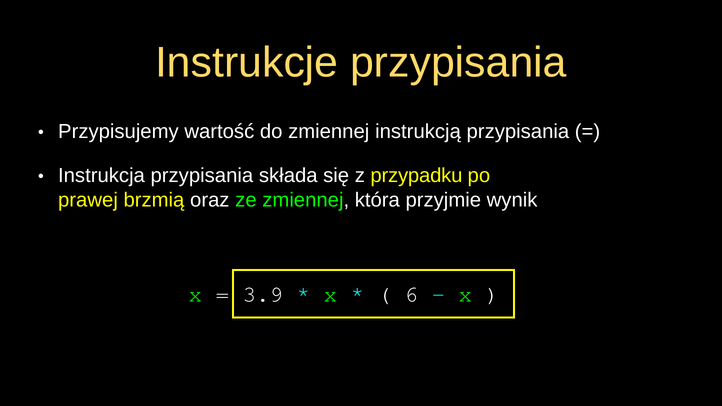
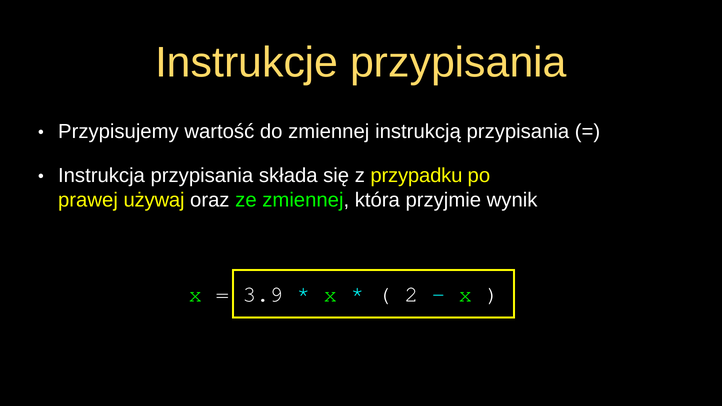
brzmią: brzmią -> używaj
6: 6 -> 2
